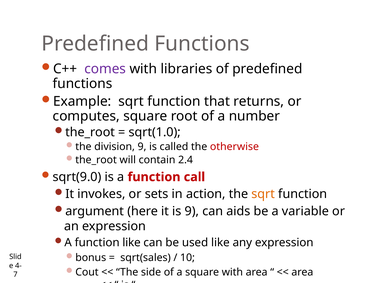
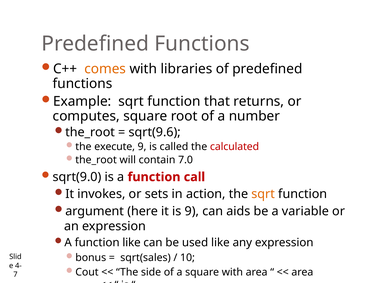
comes colour: purple -> orange
sqrt(1.0: sqrt(1.0 -> sqrt(9.6
division: division -> execute
otherwise: otherwise -> calculated
2.4: 2.4 -> 7.0
